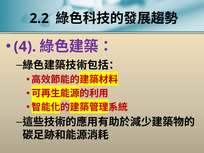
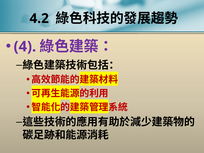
2.2: 2.2 -> 4.2
